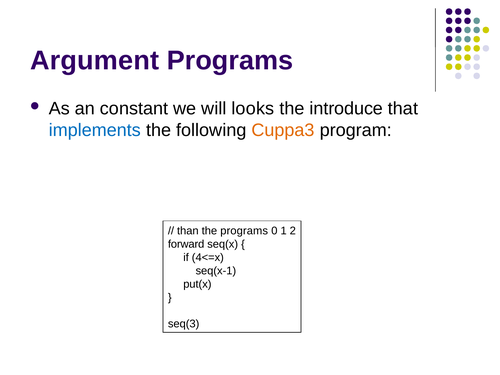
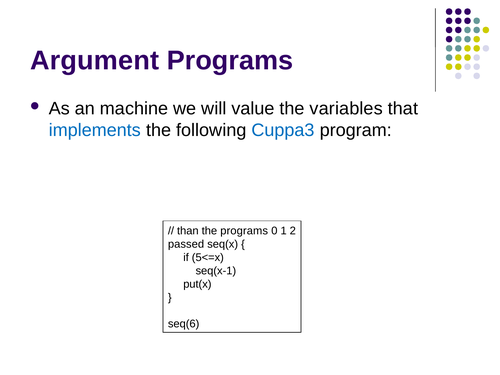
constant: constant -> machine
looks: looks -> value
introduce: introduce -> variables
Cuppa3 colour: orange -> blue
forward: forward -> passed
4<=x: 4<=x -> 5<=x
seq(3: seq(3 -> seq(6
